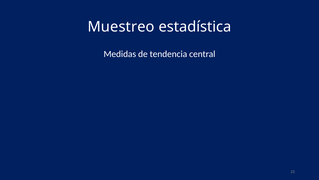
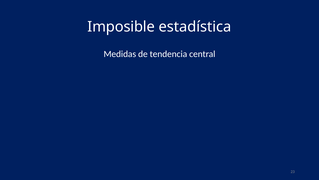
Muestreo: Muestreo -> Imposible
